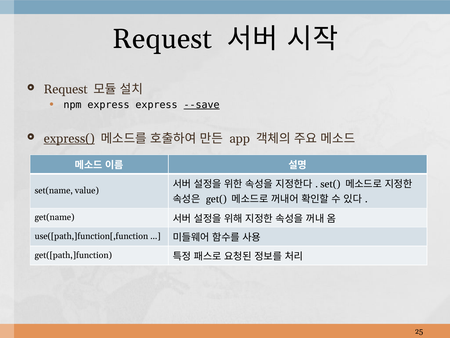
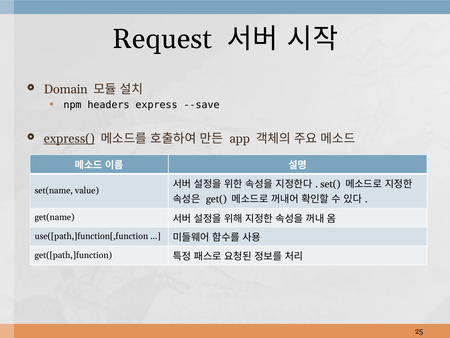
Request at (66, 89): Request -> Domain
npm express: express -> headers
--save underline: present -> none
